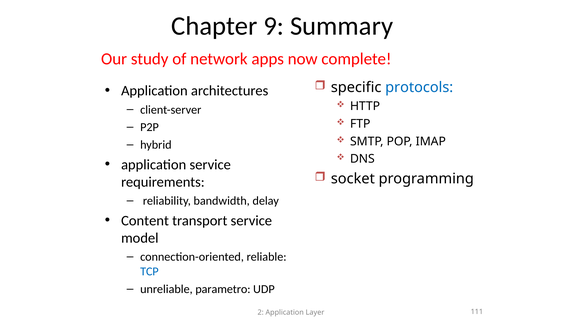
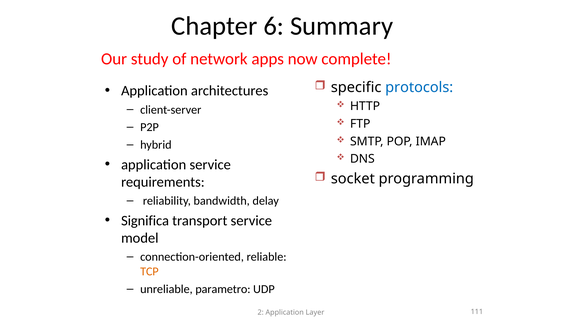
9: 9 -> 6
Content: Content -> Significa
TCP colour: blue -> orange
